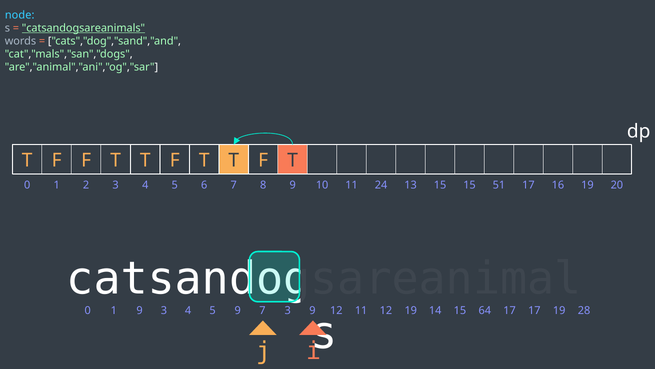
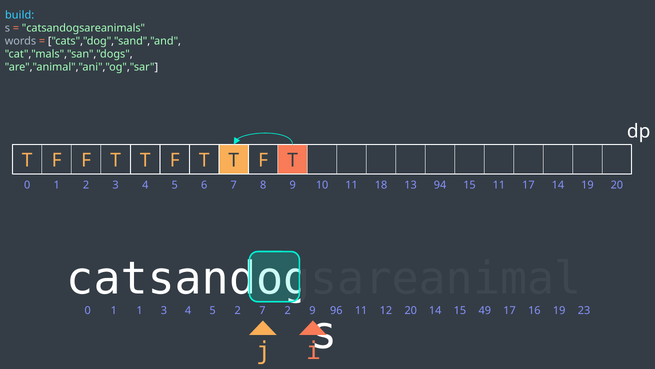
node: node -> build
catsandogsareanimals underline: present -> none
24: 24 -> 18
13 15: 15 -> 94
15 51: 51 -> 11
17 16: 16 -> 14
1 9: 9 -> 1
5 9: 9 -> 2
7 3: 3 -> 2
12 at (336, 310): 12 -> 96
12 19: 19 -> 20
64: 64 -> 49
17 17: 17 -> 16
28: 28 -> 23
